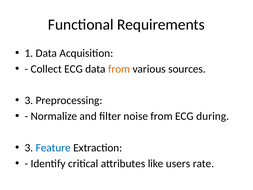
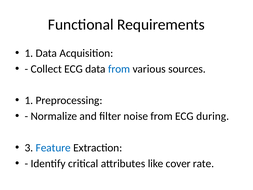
from at (119, 69) colour: orange -> blue
3 at (29, 100): 3 -> 1
users: users -> cover
